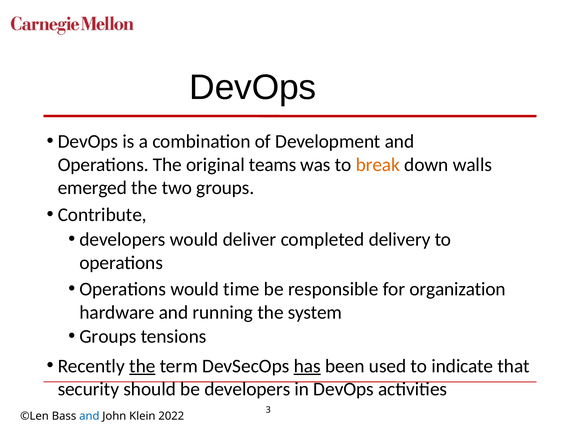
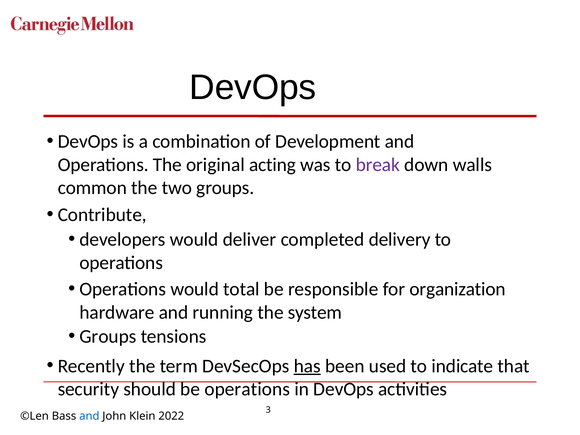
teams: teams -> acting
break colour: orange -> purple
emerged: emerged -> common
time: time -> total
the at (142, 366) underline: present -> none
be developers: developers -> operations
